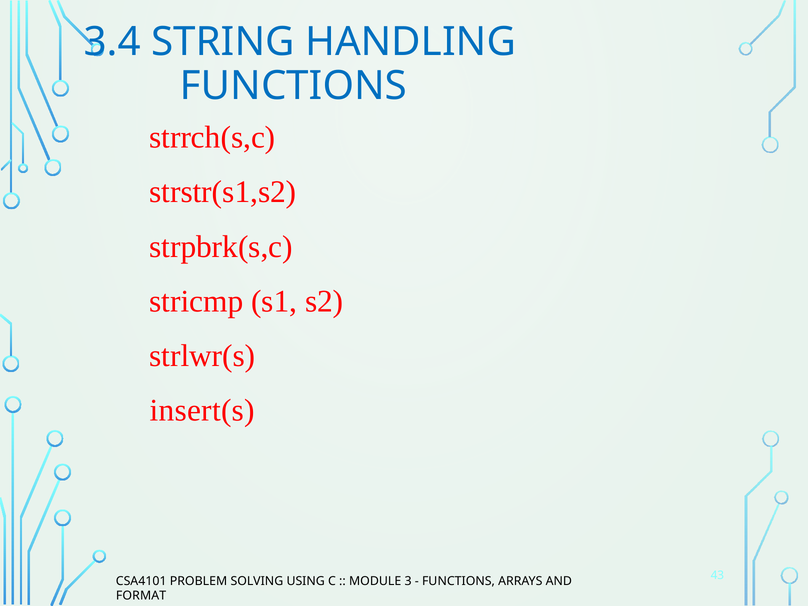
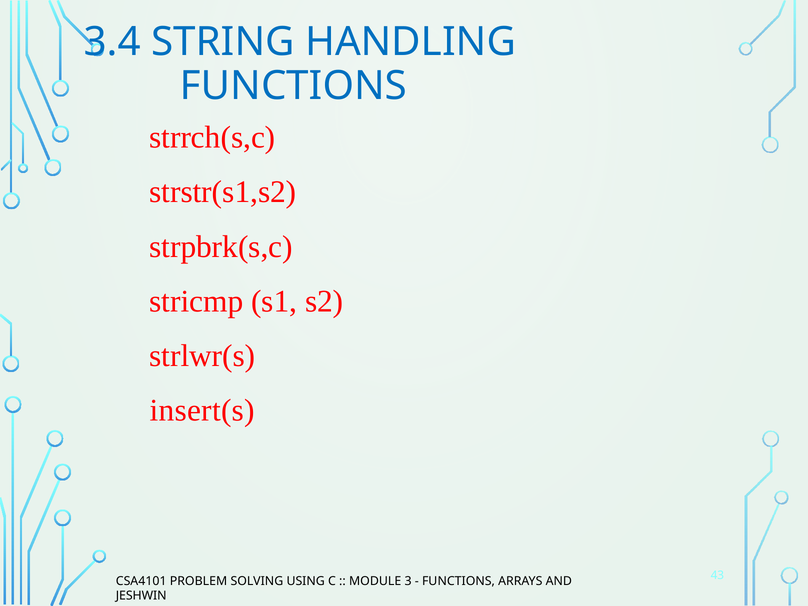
FORMAT: FORMAT -> JESHWIN
